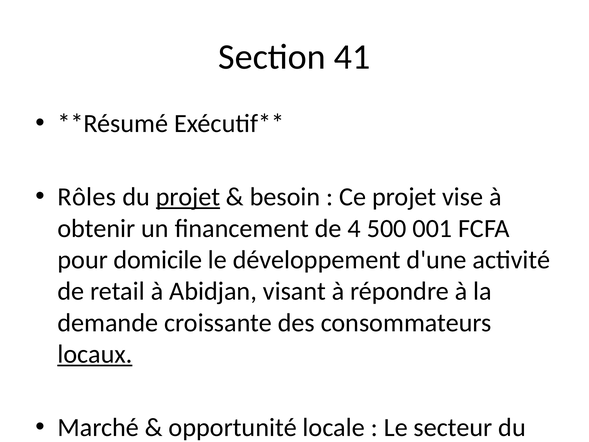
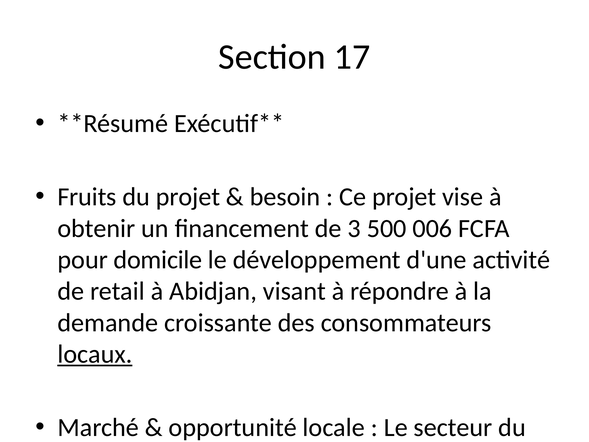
41: 41 -> 17
Rôles: Rôles -> Fruits
projet at (188, 197) underline: present -> none
4: 4 -> 3
001: 001 -> 006
